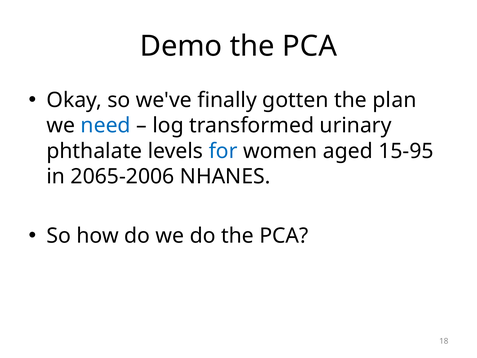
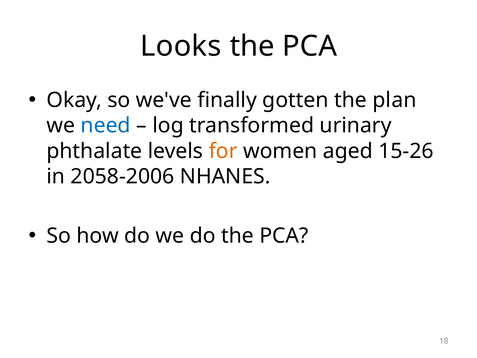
Demo: Demo -> Looks
for colour: blue -> orange
15-95: 15-95 -> 15-26
2065-2006: 2065-2006 -> 2058-2006
